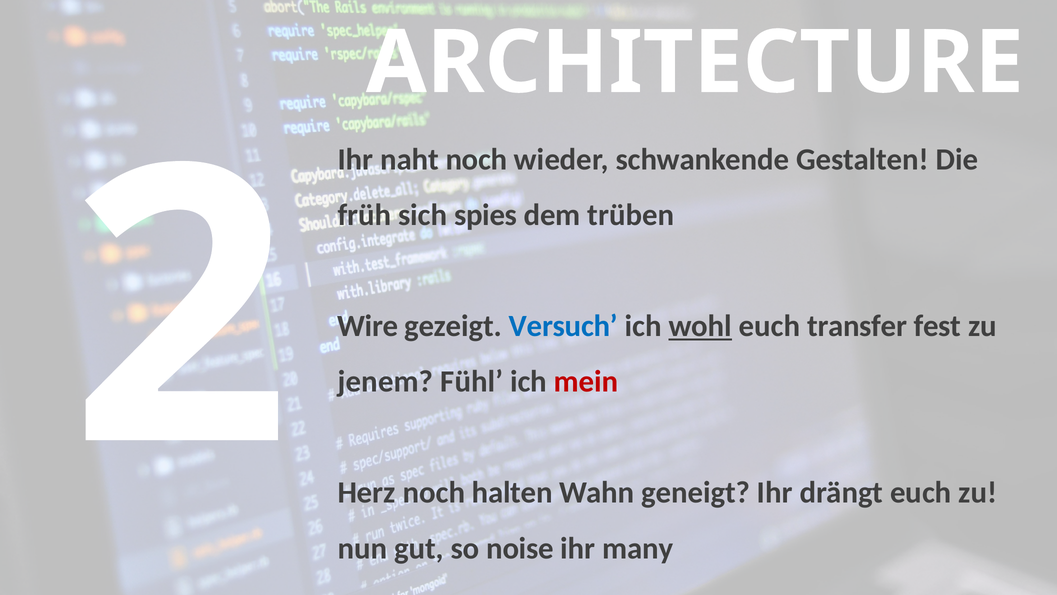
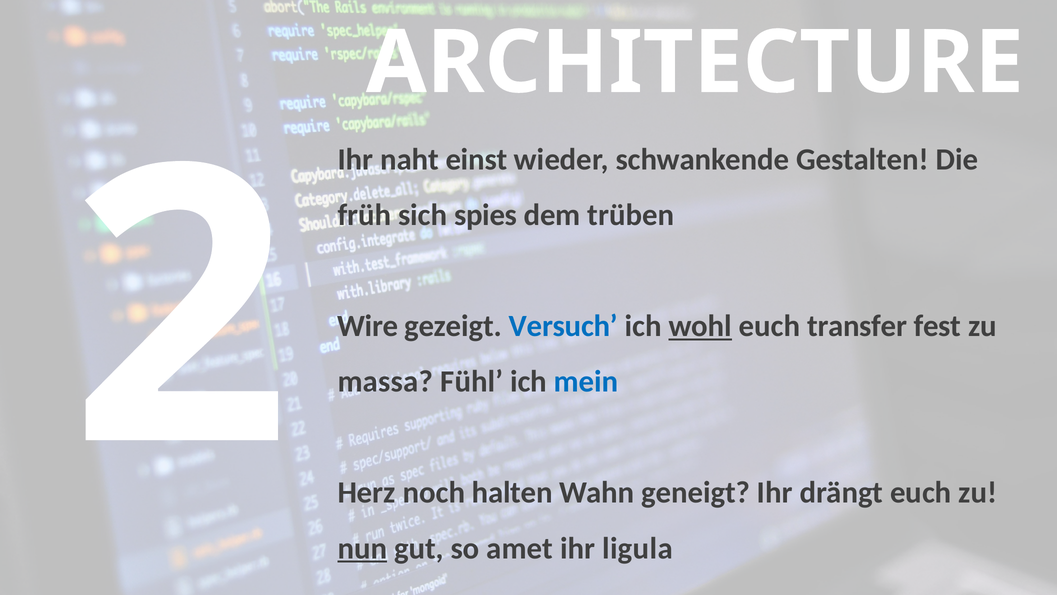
naht noch: noch -> einst
jenem: jenem -> massa
mein colour: red -> blue
nun underline: none -> present
noise: noise -> amet
many: many -> ligula
